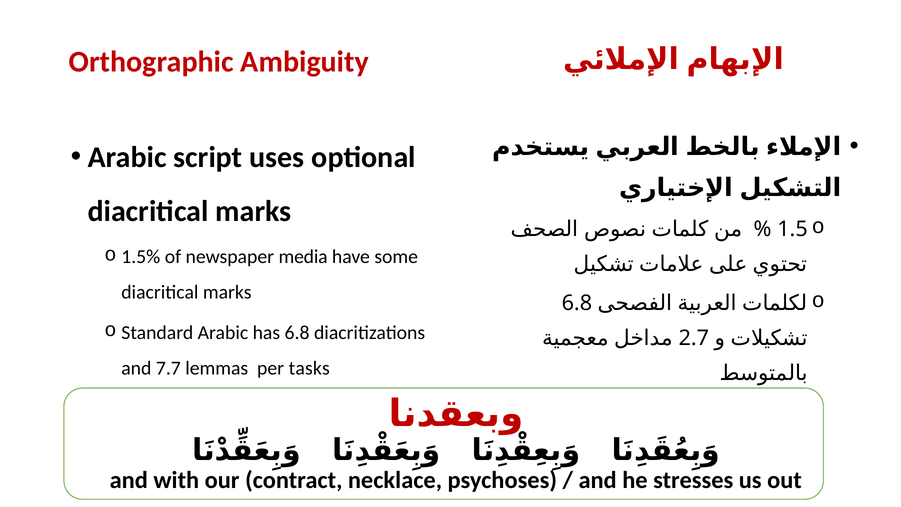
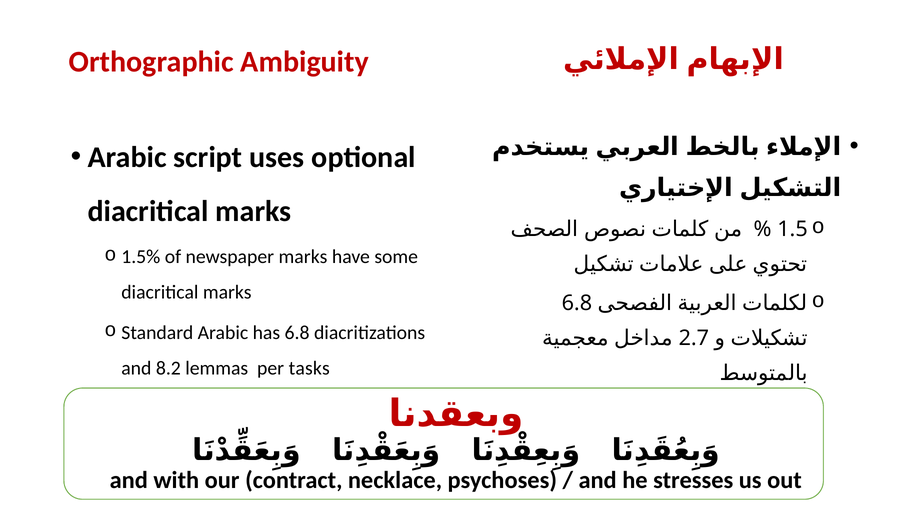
newspaper media: media -> marks
7.7: 7.7 -> 8.2
